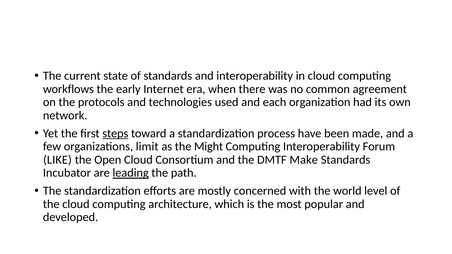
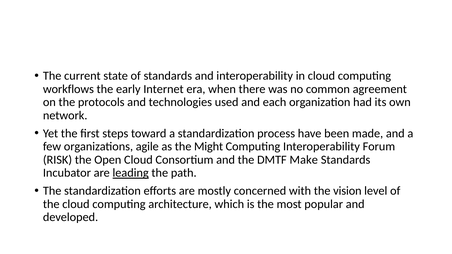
steps underline: present -> none
limit: limit -> agile
LIKE: LIKE -> RISK
world: world -> vision
